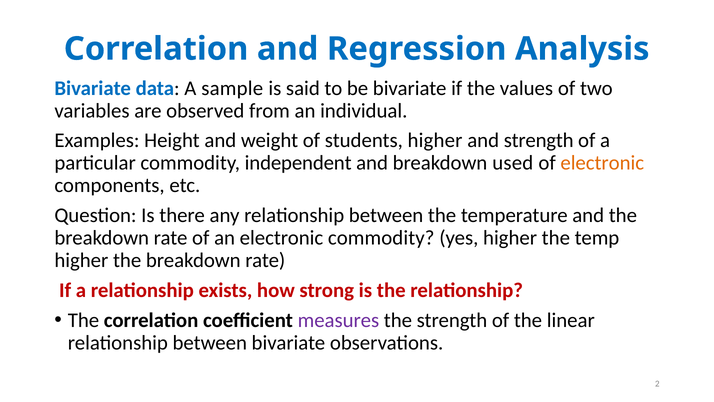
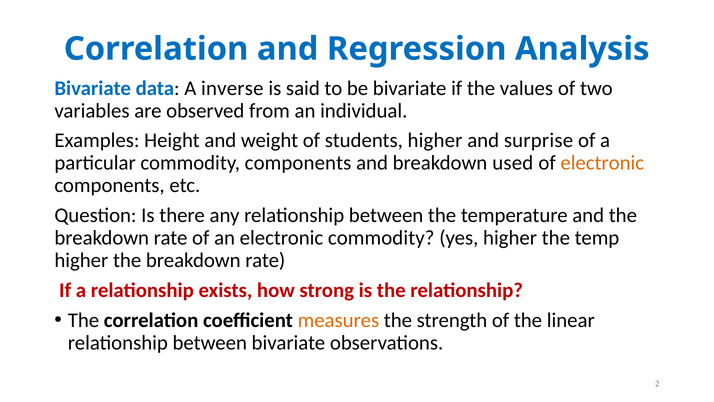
sample: sample -> inverse
and strength: strength -> surprise
commodity independent: independent -> components
measures colour: purple -> orange
